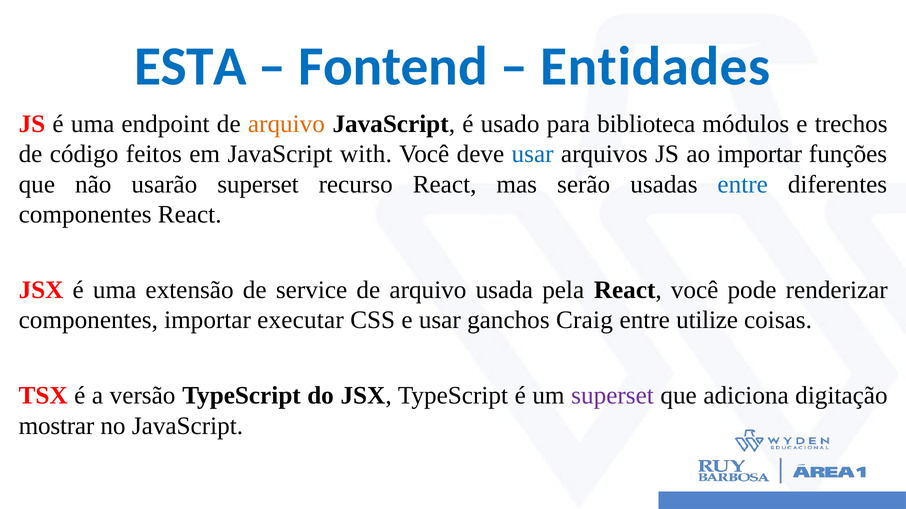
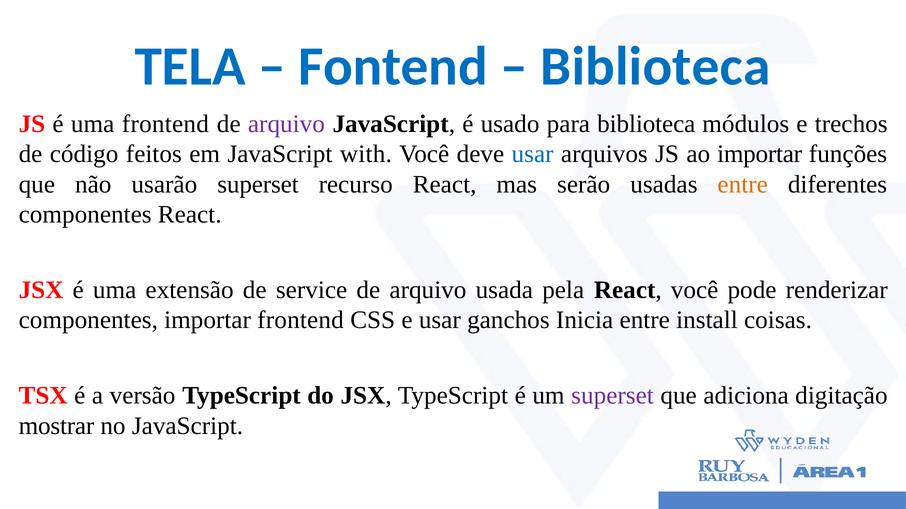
ESTA: ESTA -> TELA
Entidades at (655, 67): Entidades -> Biblioteca
uma endpoint: endpoint -> frontend
arquivo at (286, 124) colour: orange -> purple
entre at (743, 185) colour: blue -> orange
importar executar: executar -> frontend
Craig: Craig -> Inicia
utilize: utilize -> install
